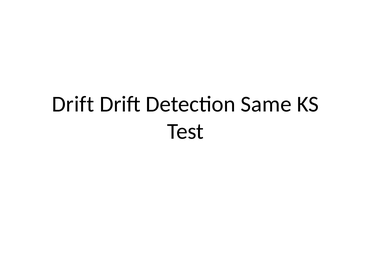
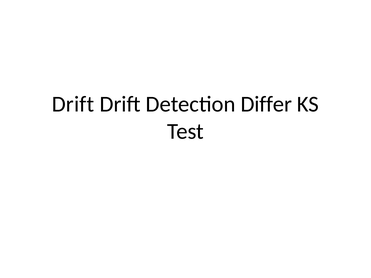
Same: Same -> Differ
